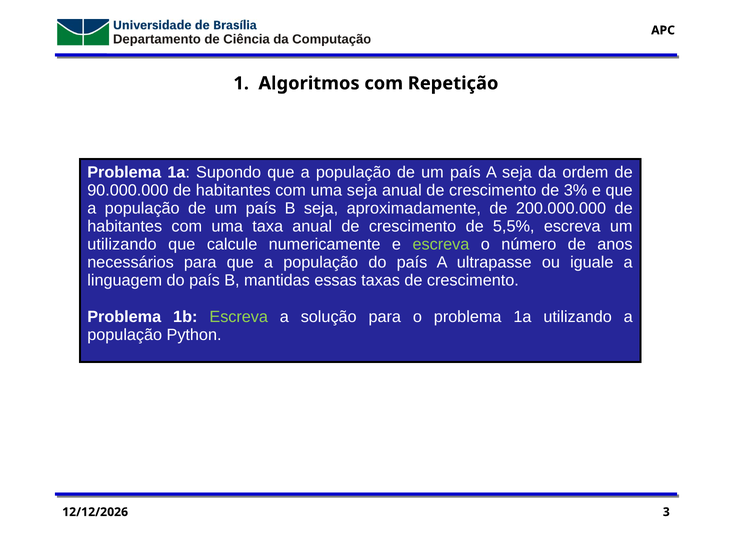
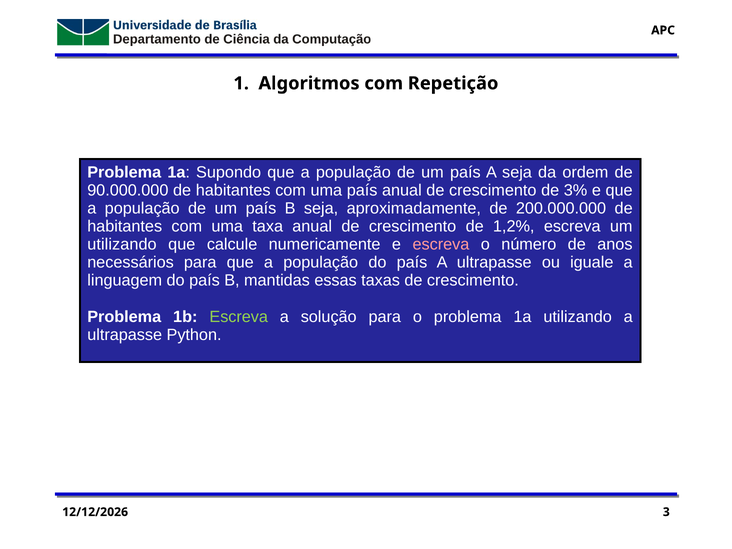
uma seja: seja -> país
5,5%: 5,5% -> 1,2%
escreva at (441, 244) colour: light green -> pink
população at (125, 335): população -> ultrapasse
